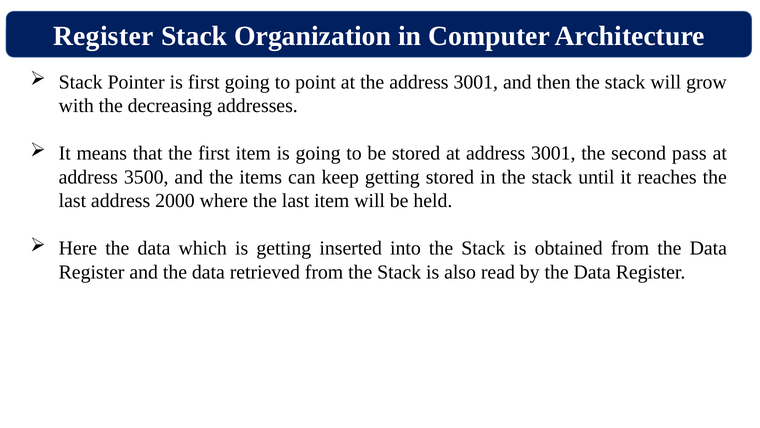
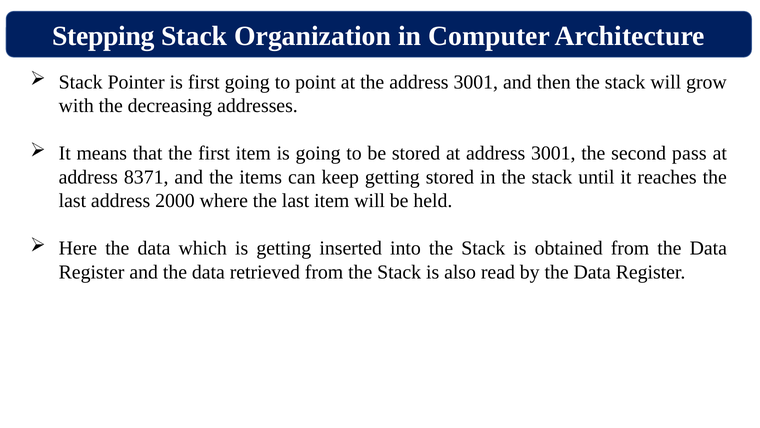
Register at (103, 36): Register -> Stepping
3500: 3500 -> 8371
